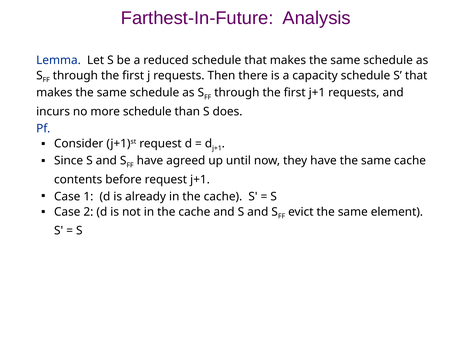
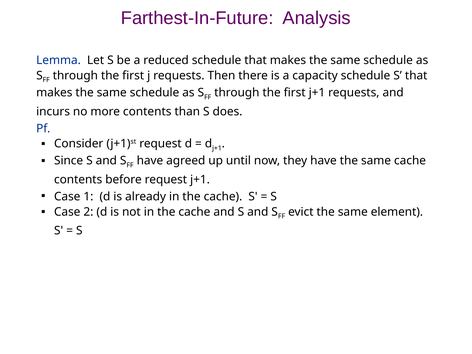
more schedule: schedule -> contents
